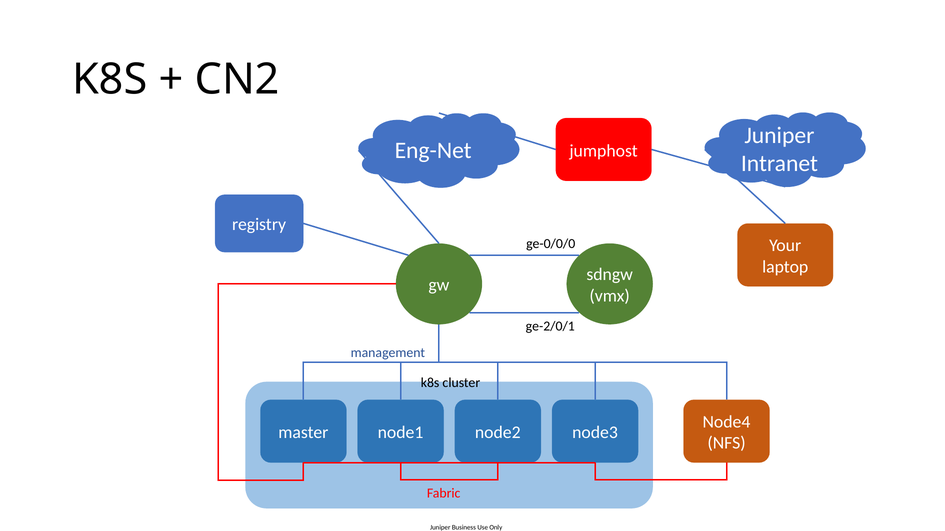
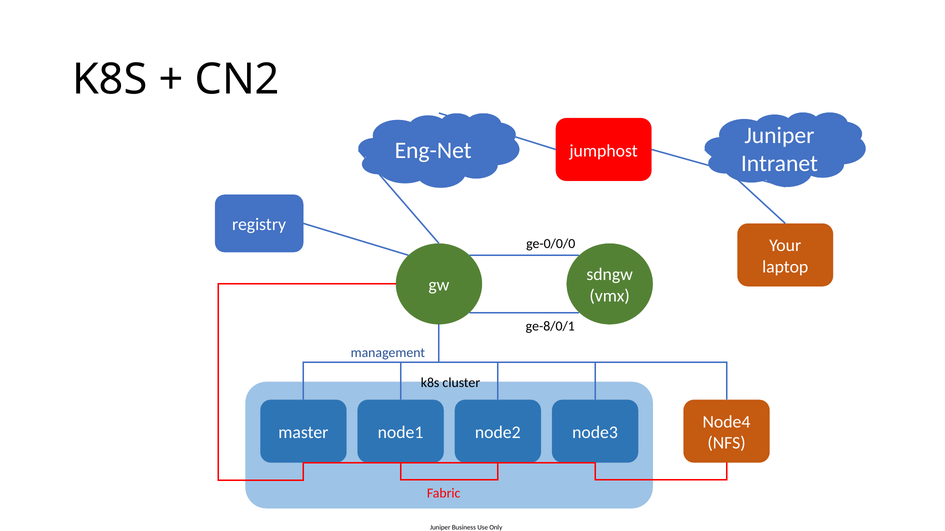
ge-2/0/1: ge-2/0/1 -> ge-8/0/1
